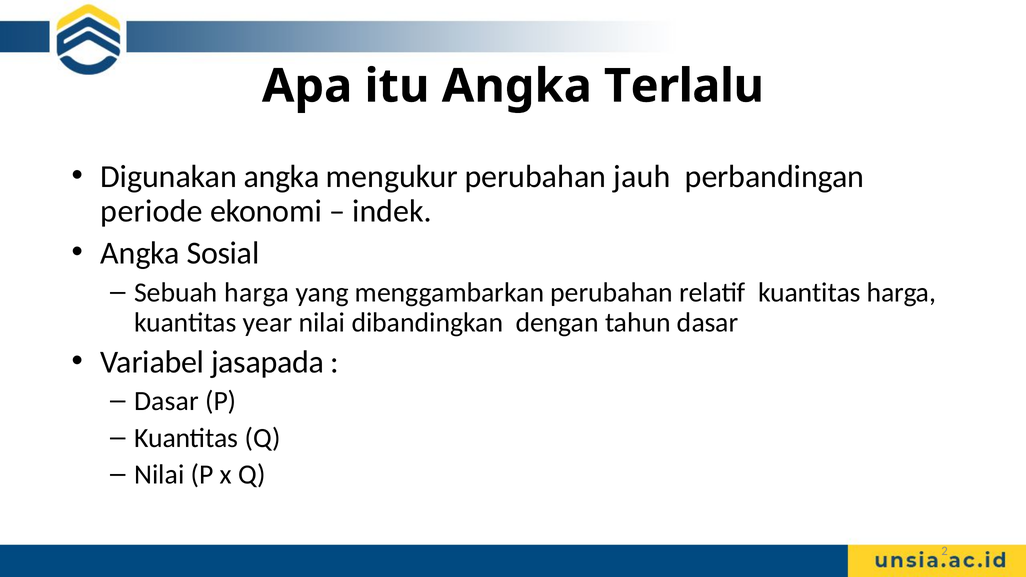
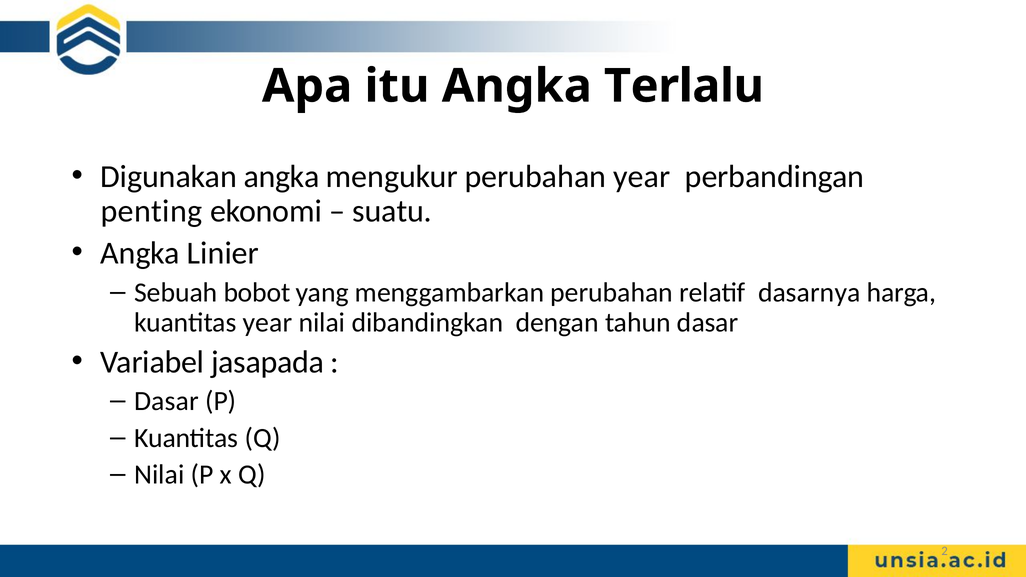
perubahan jauh: jauh -> year
periode: periode -> penting
indek: indek -> suatu
Sosial: Sosial -> Linier
Sebuah harga: harga -> bobot
relatif kuantitas: kuantitas -> dasarnya
